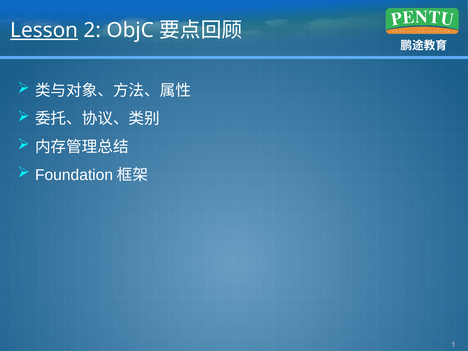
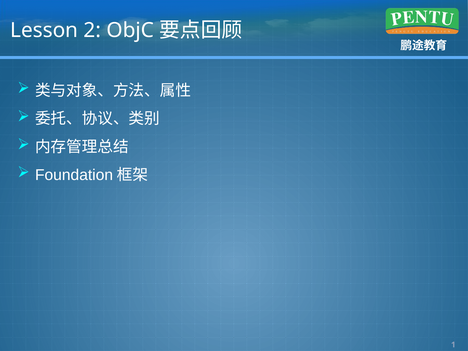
Lesson underline: present -> none
